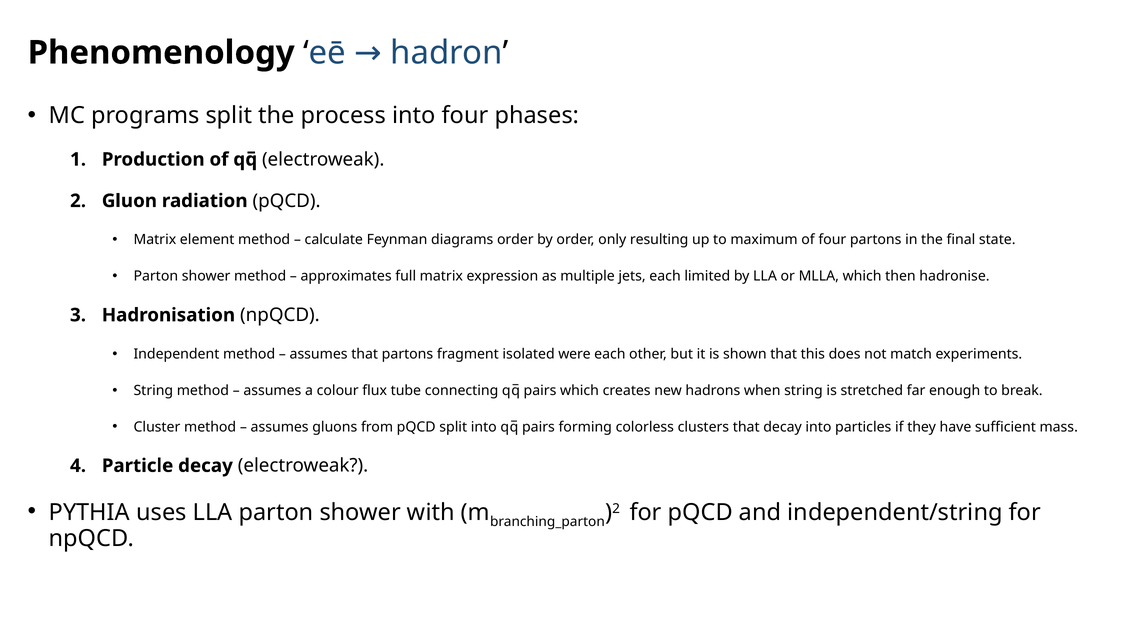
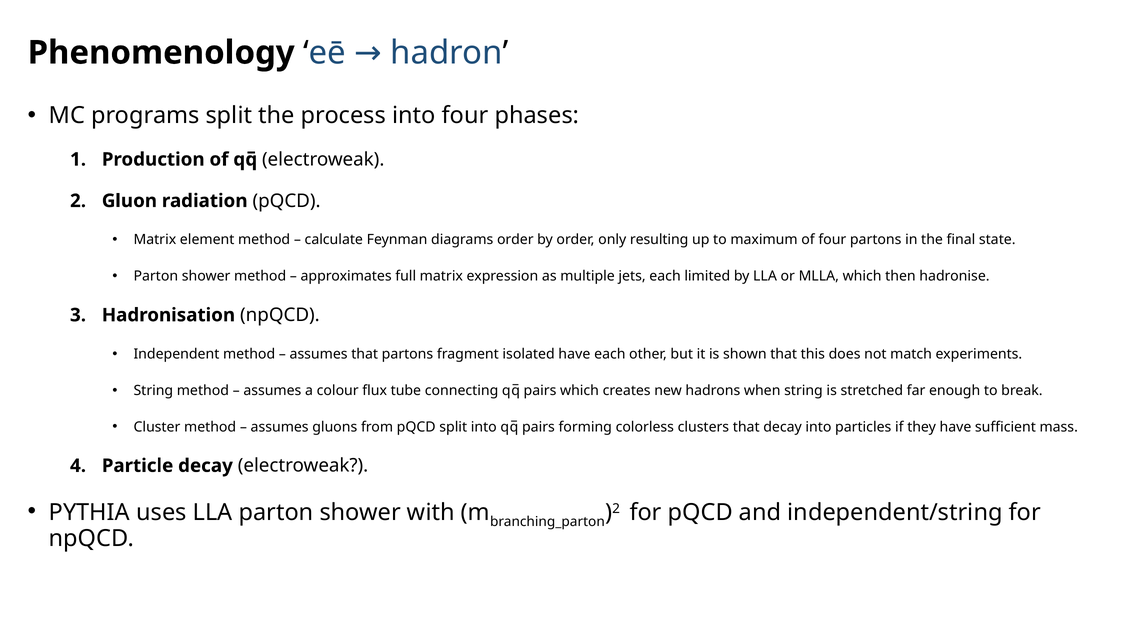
isolated were: were -> have
